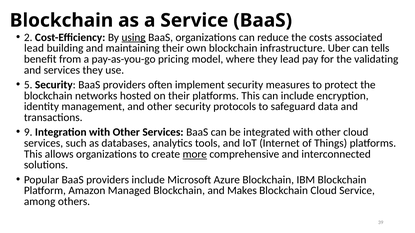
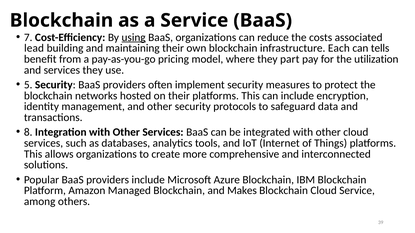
2: 2 -> 7
Uber: Uber -> Each
they lead: lead -> part
validating: validating -> utilization
9: 9 -> 8
more underline: present -> none
